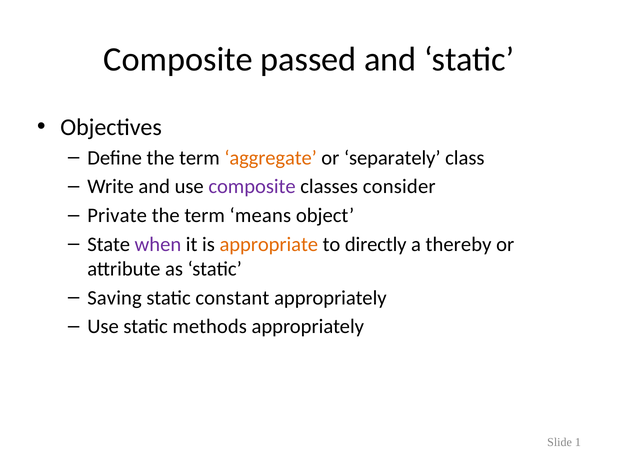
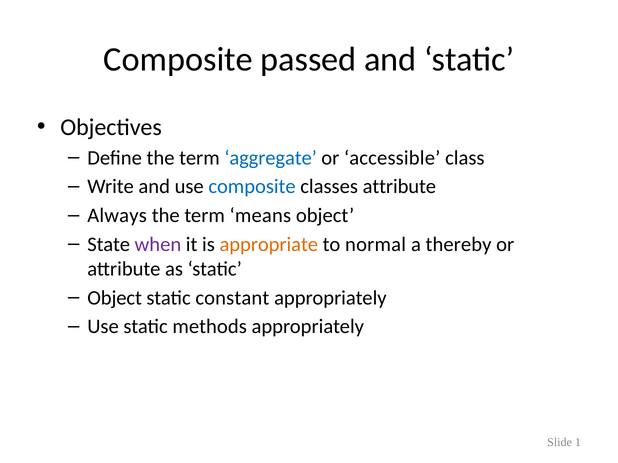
aggregate colour: orange -> blue
separately: separately -> accessible
composite at (252, 187) colour: purple -> blue
classes consider: consider -> attribute
Private: Private -> Always
directly: directly -> normal
Saving at (114, 298): Saving -> Object
